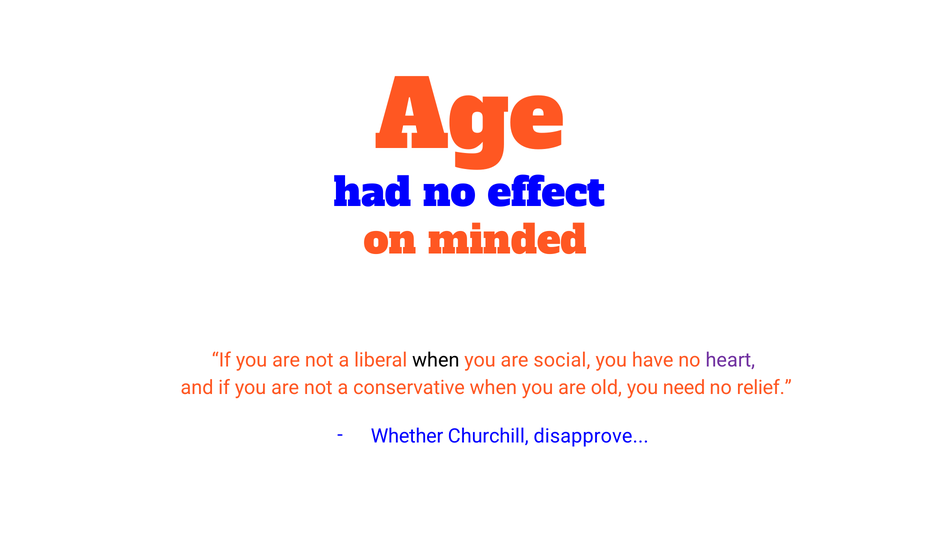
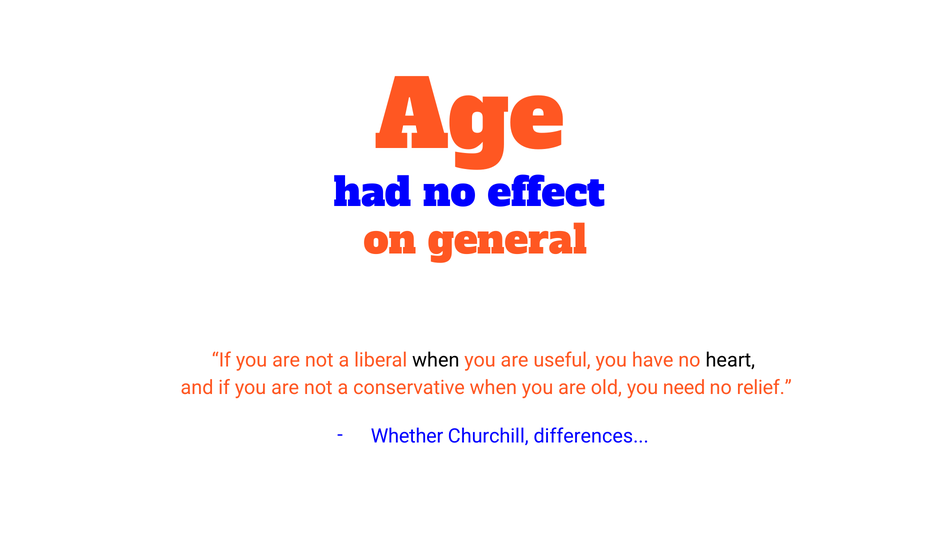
minded: minded -> general
social: social -> useful
heart colour: purple -> black
disapprove: disapprove -> differences
